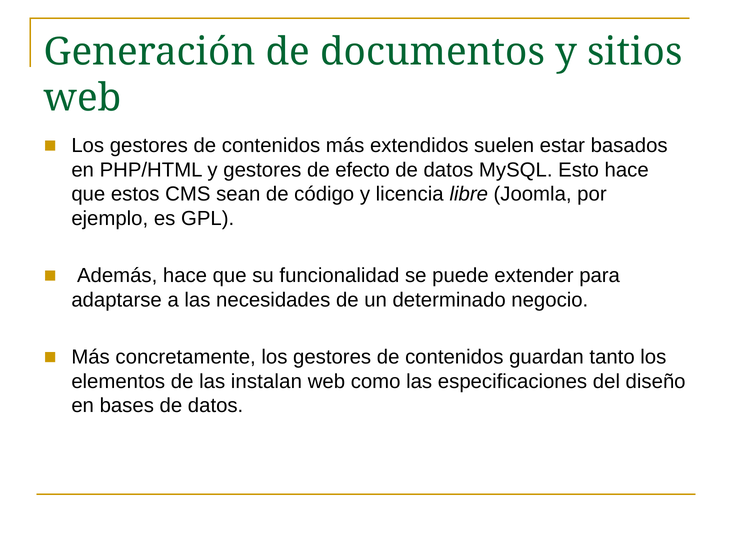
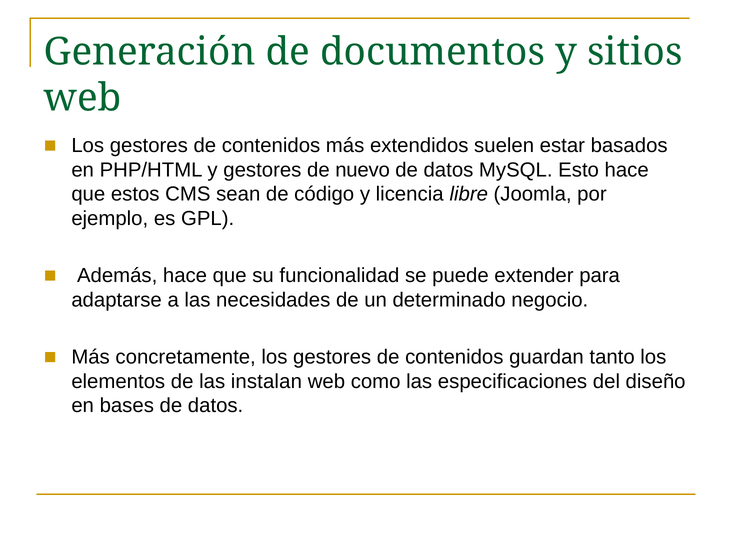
efecto: efecto -> nuevo
